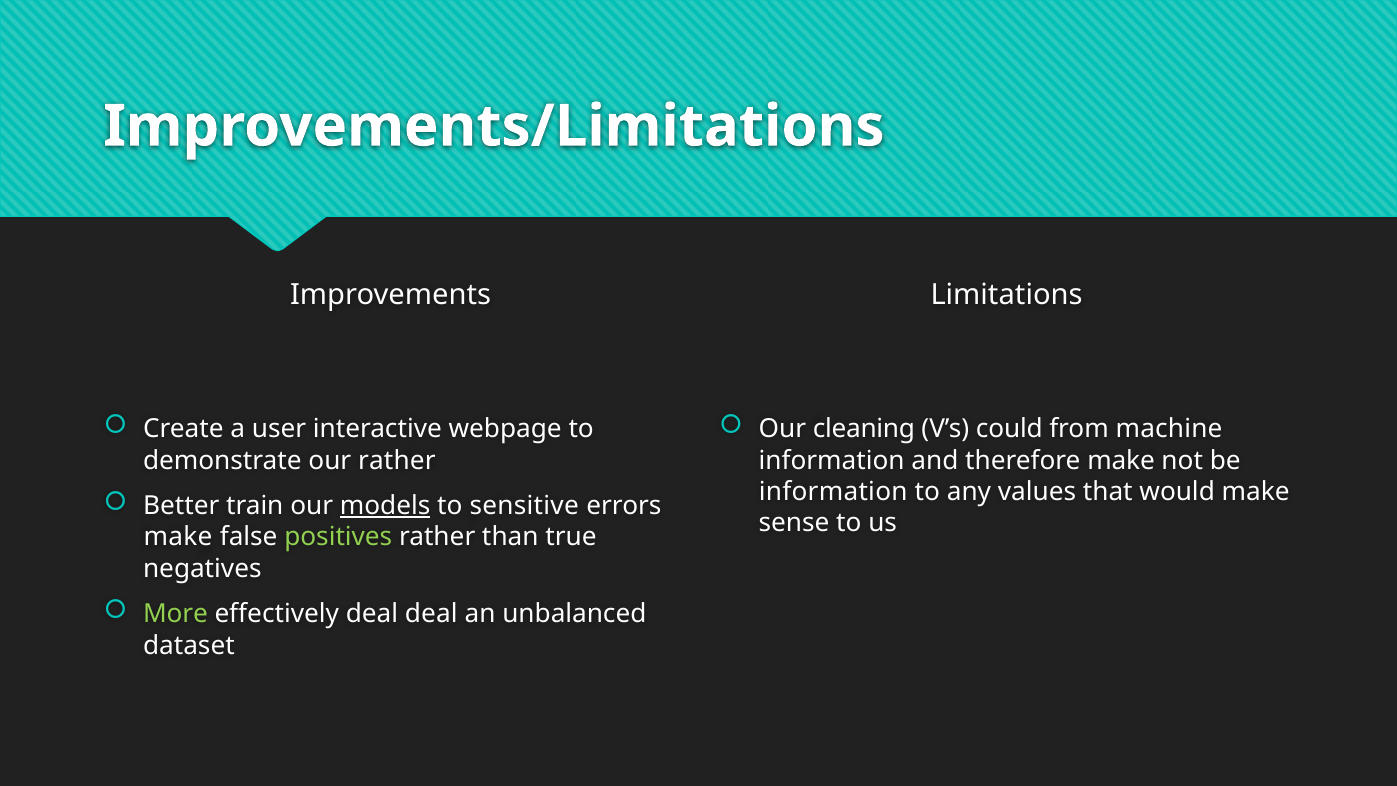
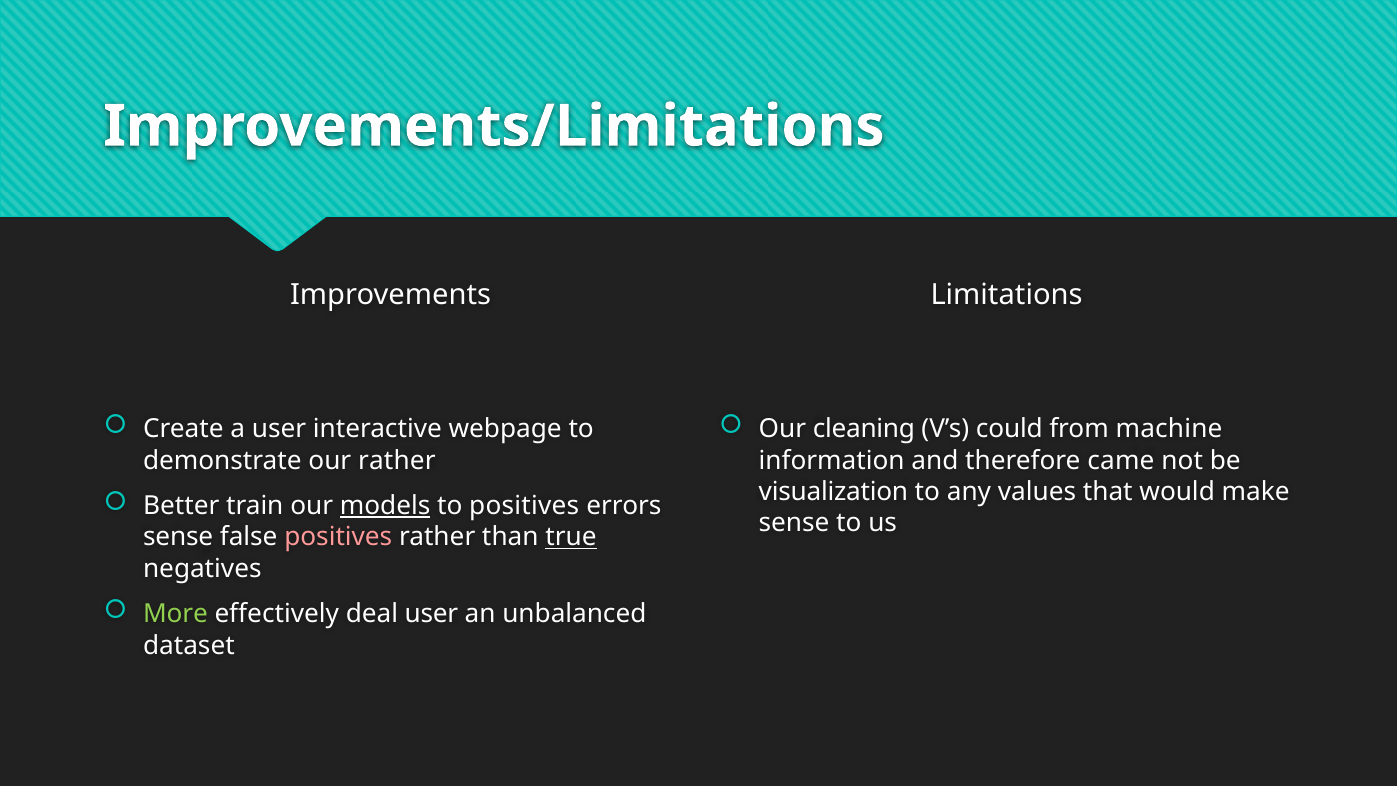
therefore make: make -> came
information at (833, 492): information -> visualization
to sensitive: sensitive -> positives
make at (178, 537): make -> sense
positives at (338, 537) colour: light green -> pink
true underline: none -> present
deal deal: deal -> user
